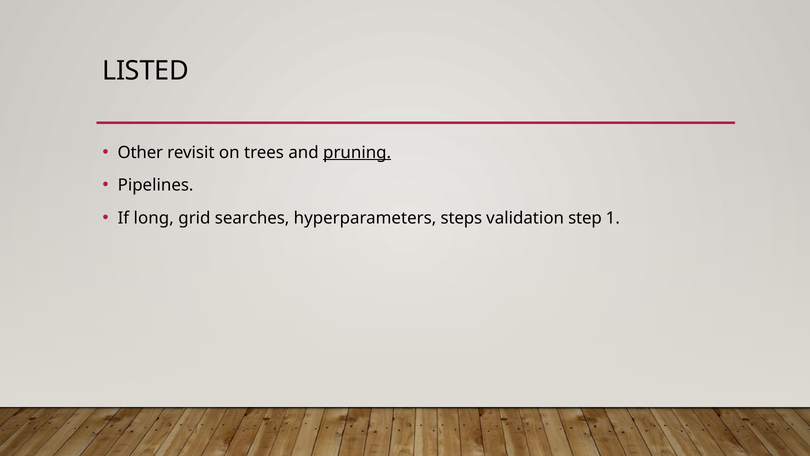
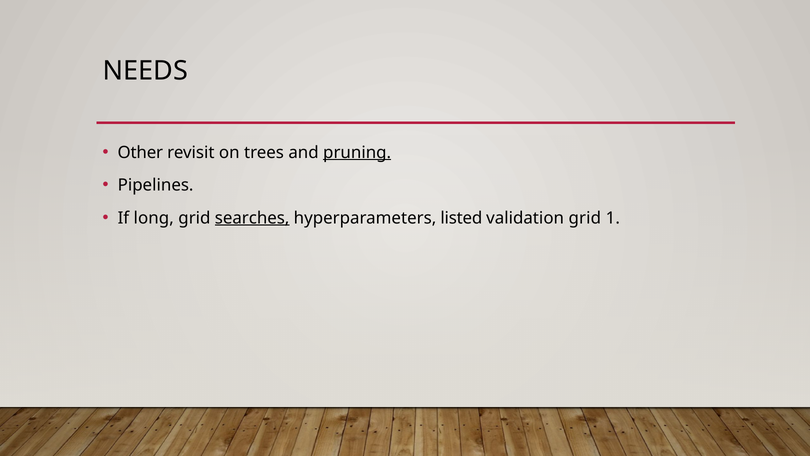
LISTED: LISTED -> NEEDS
searches underline: none -> present
steps: steps -> listed
validation step: step -> grid
